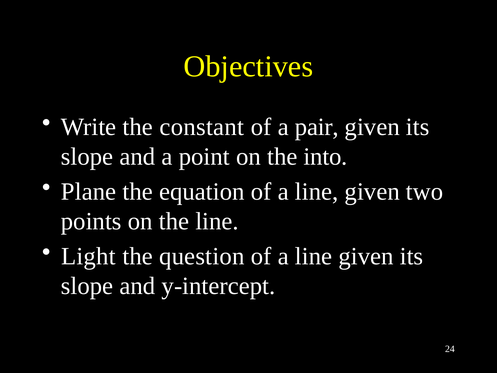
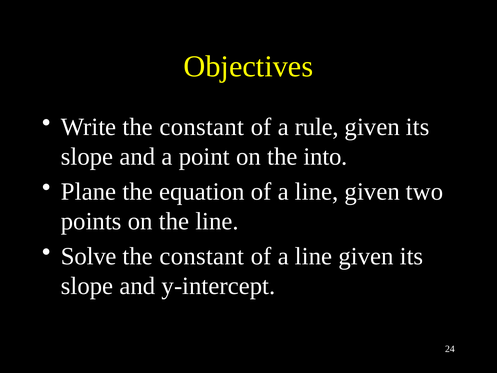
pair: pair -> rule
Light: Light -> Solve
question at (202, 256): question -> constant
